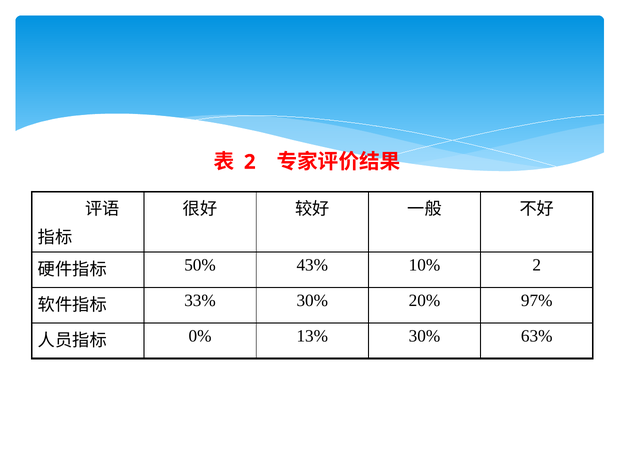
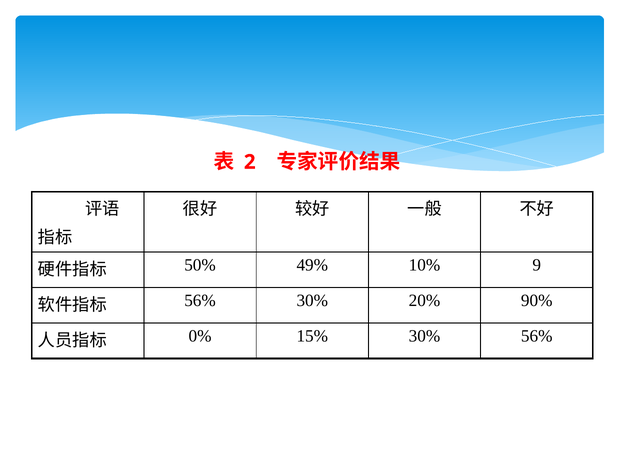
43%: 43% -> 49%
10% 2: 2 -> 9
33% at (200, 301): 33% -> 56%
97%: 97% -> 90%
13%: 13% -> 15%
30% 63%: 63% -> 56%
